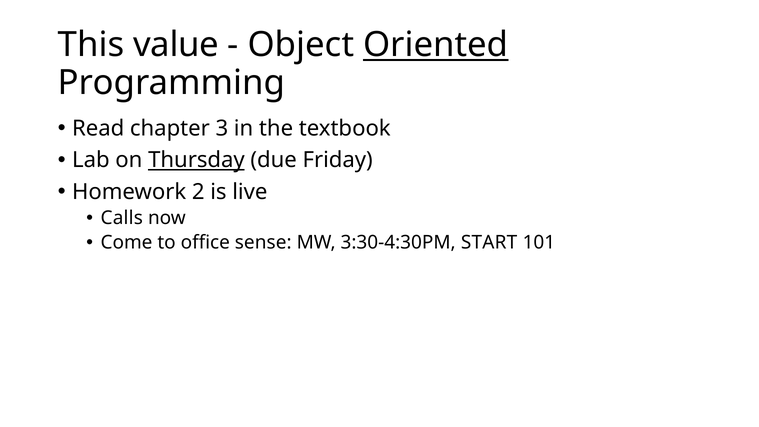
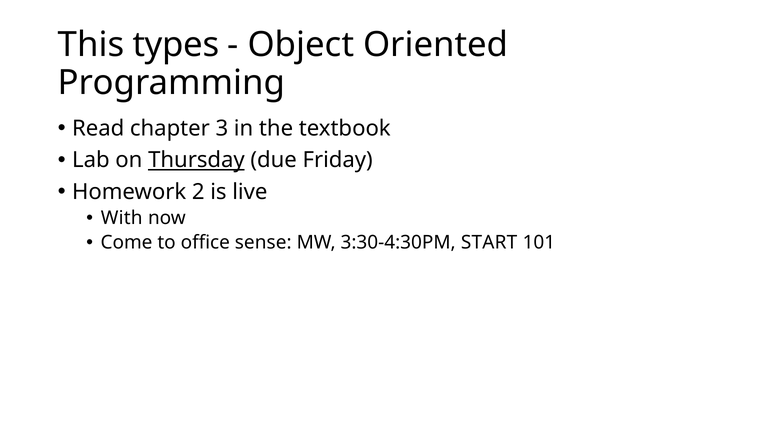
value: value -> types
Oriented underline: present -> none
Calls: Calls -> With
